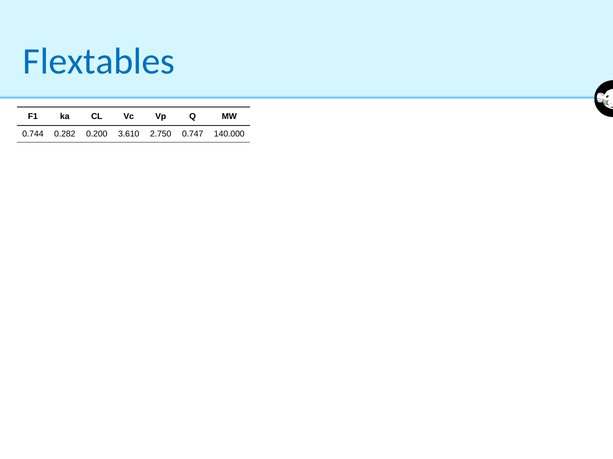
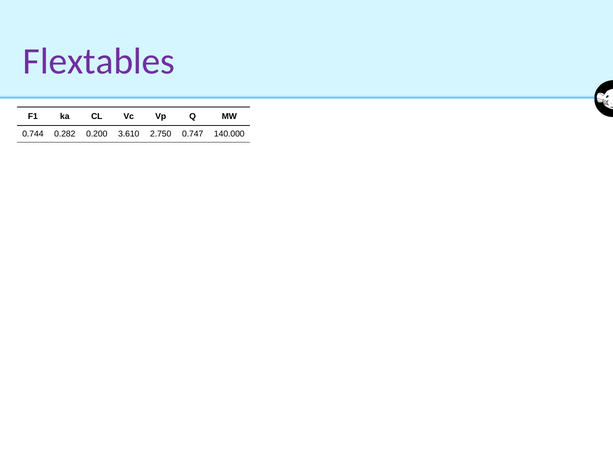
Flextables colour: blue -> purple
